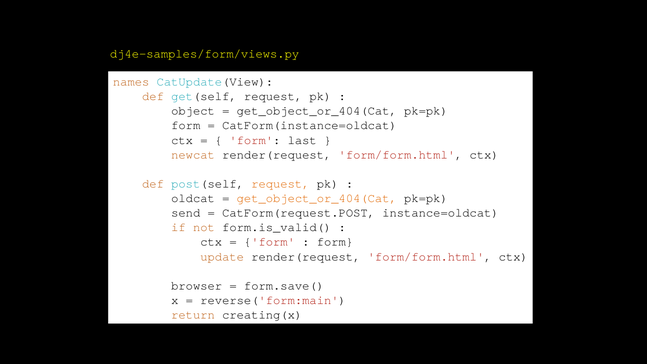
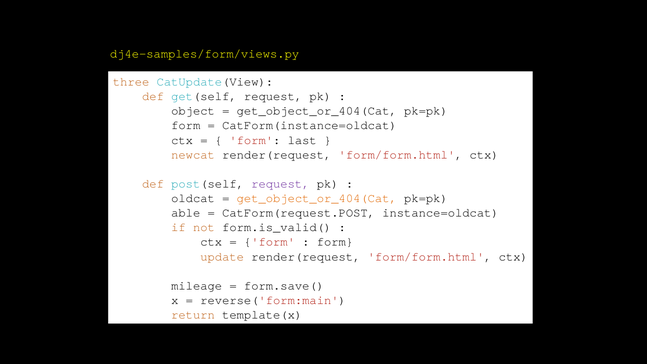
names: names -> three
request at (280, 184) colour: orange -> purple
send: send -> able
browser: browser -> mileage
creating(x: creating(x -> template(x
